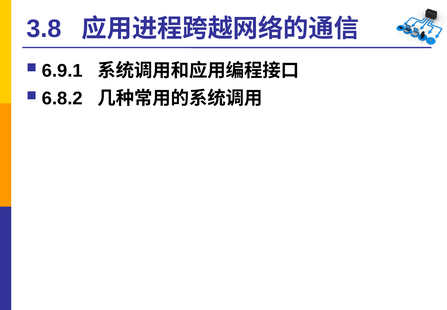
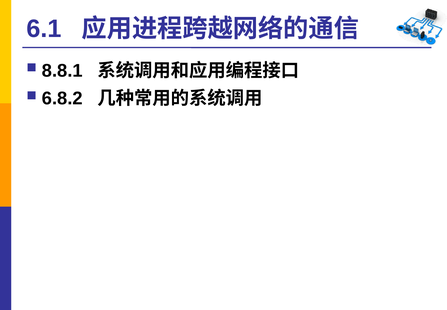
3.8: 3.8 -> 6.1
6.9.1: 6.9.1 -> 8.8.1
